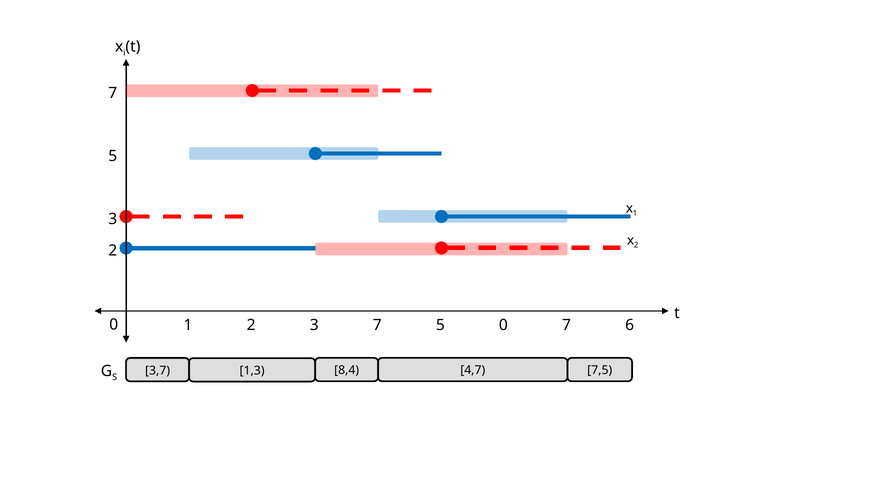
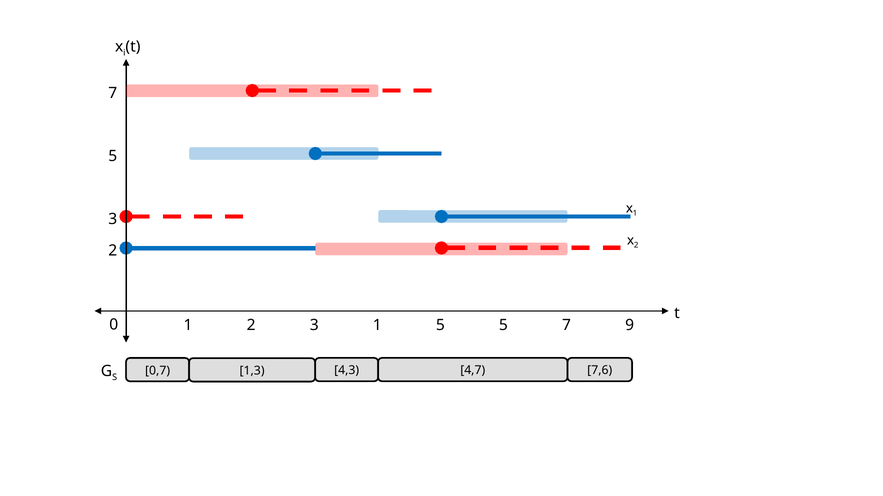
3 7: 7 -> 1
5 0: 0 -> 5
6: 6 -> 9
3,7: 3,7 -> 0,7
8,4: 8,4 -> 4,3
7,5: 7,5 -> 7,6
